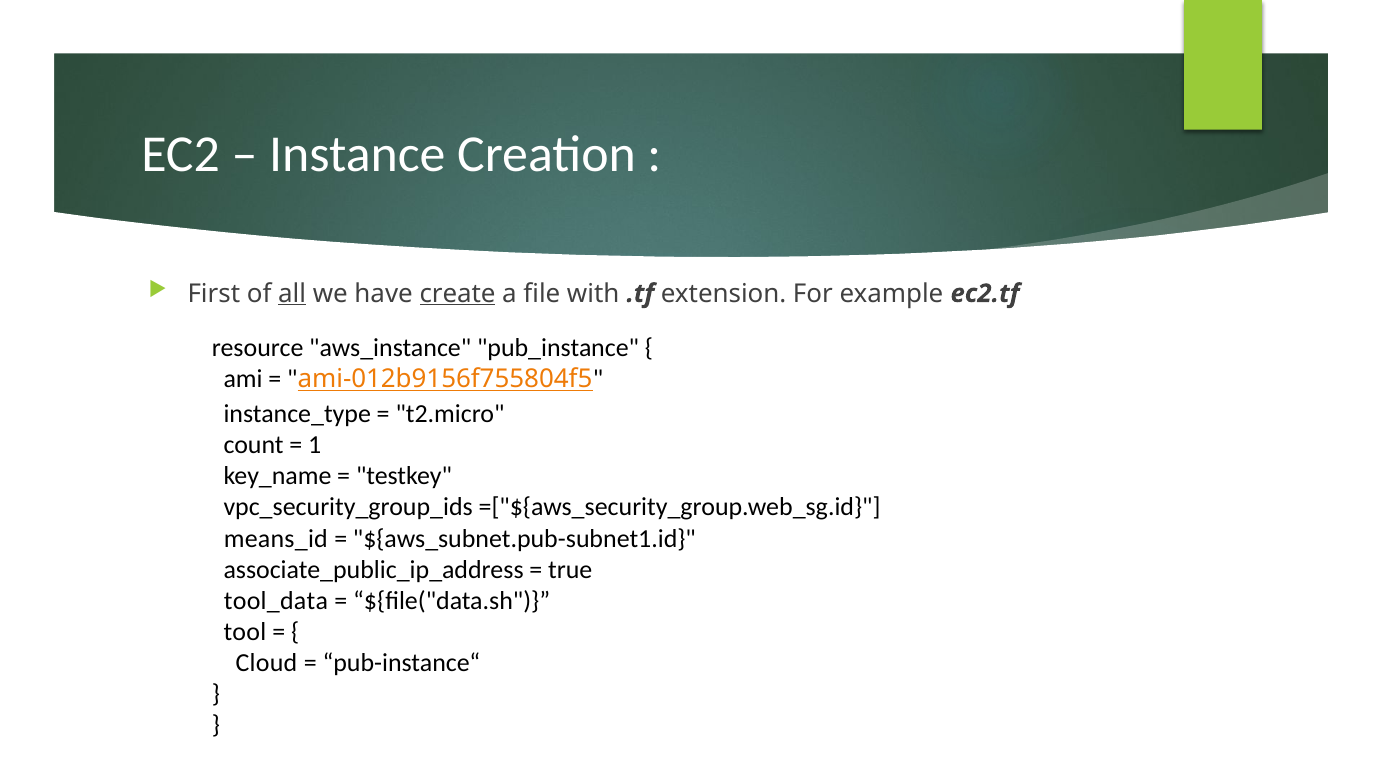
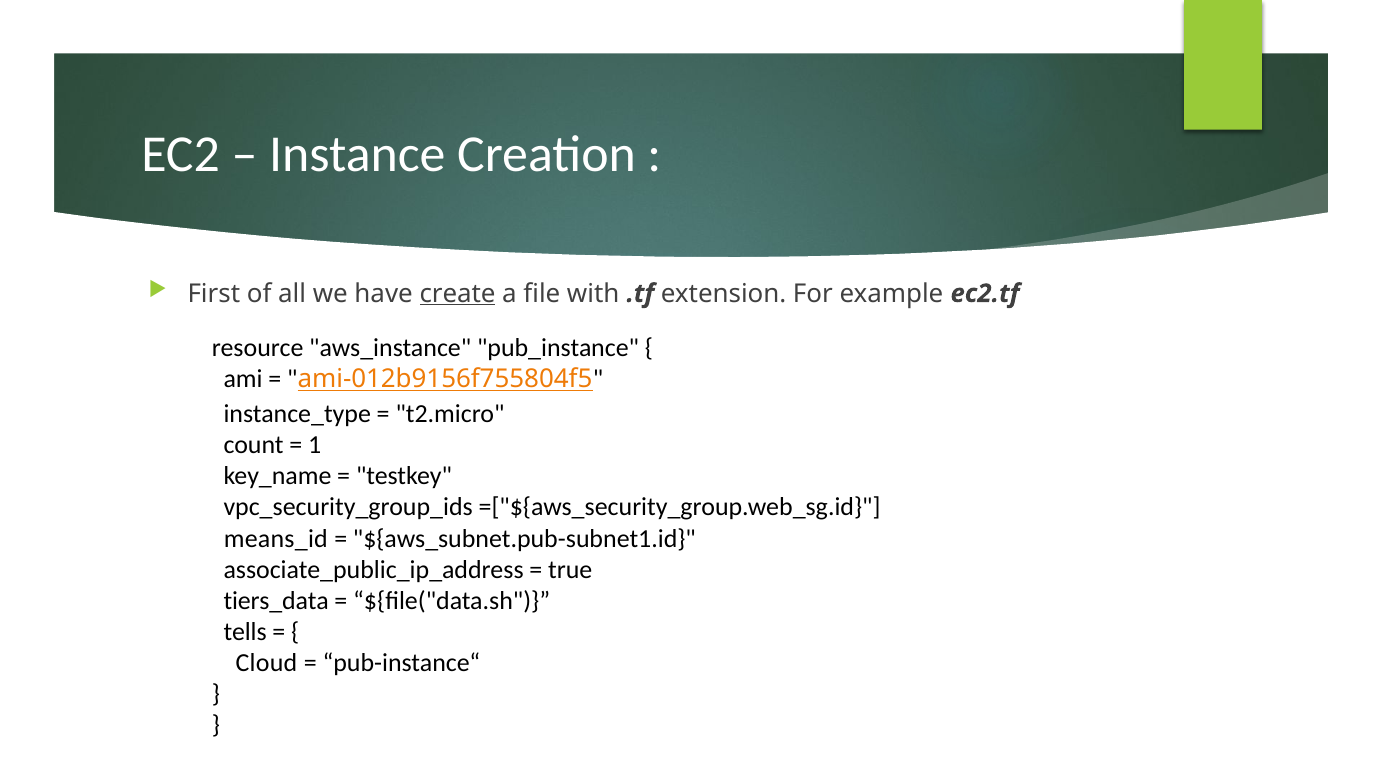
all underline: present -> none
tool_data: tool_data -> tiers_data
tool: tool -> tells
